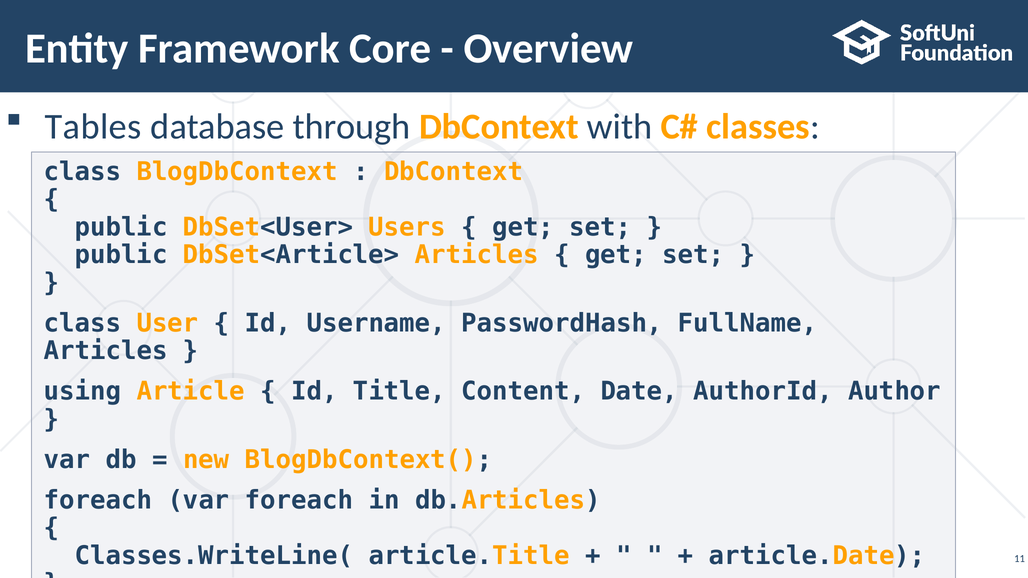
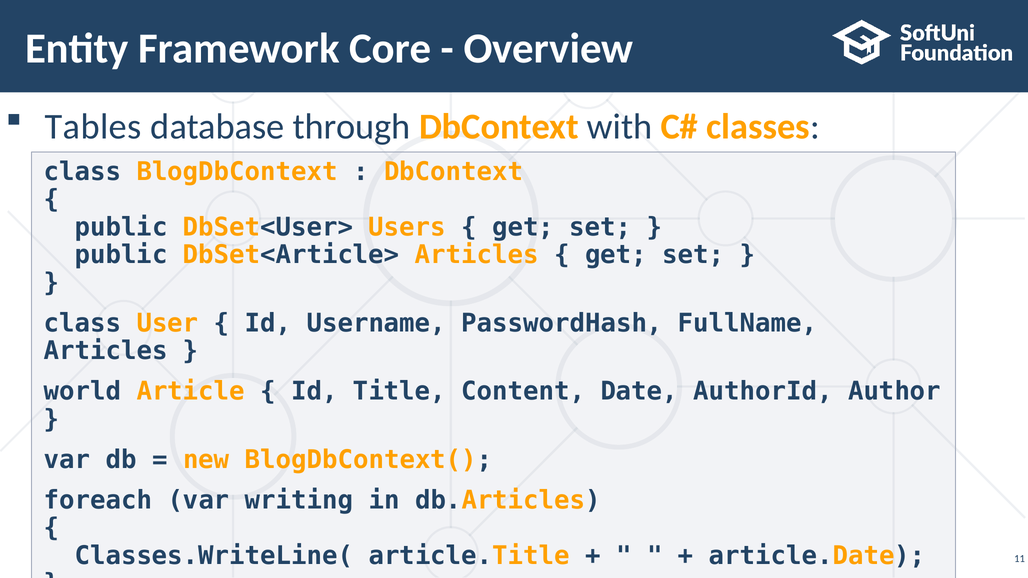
using: using -> world
var foreach: foreach -> writing
